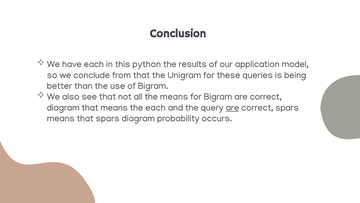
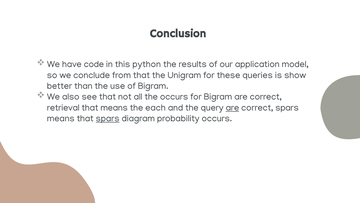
have each: each -> code
being: being -> show
the means: means -> occurs
diagram at (63, 107): diagram -> retrieval
spars at (108, 118) underline: none -> present
